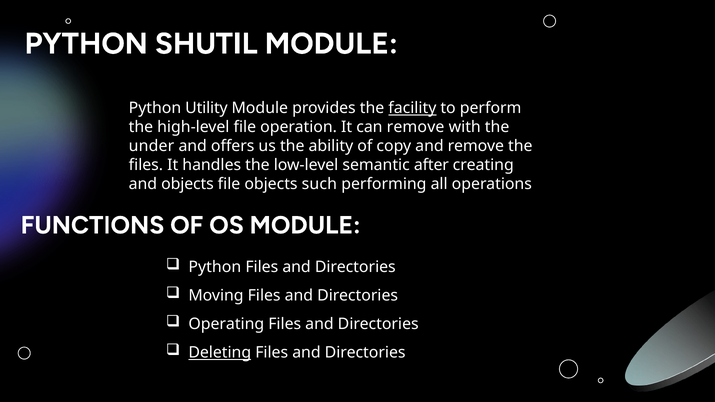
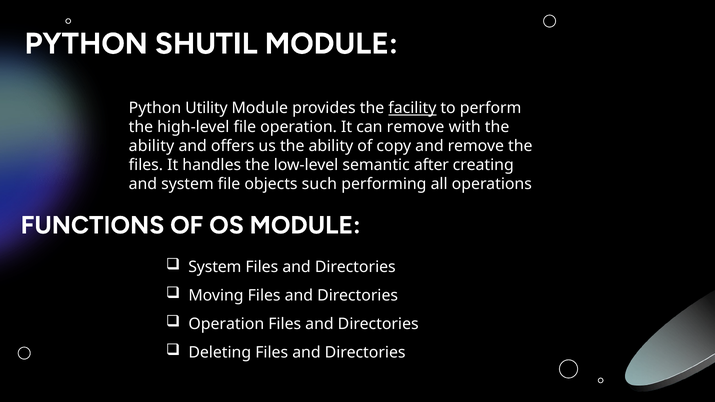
under at (151, 146): under -> ability
and objects: objects -> system
Python at (215, 267): Python -> System
Operating at (226, 324): Operating -> Operation
Deleting underline: present -> none
